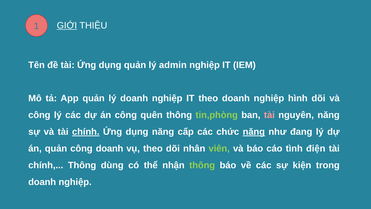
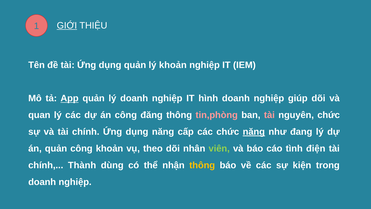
lý admin: admin -> khoản
App underline: none -> present
IT theo: theo -> hình
hình: hình -> giúp
công at (39, 115): công -> quan
quên: quên -> đăng
tin,phòng colour: light green -> pink
nguyên năng: năng -> chức
chính at (86, 132) underline: present -> none
công doanh: doanh -> khoản
chính Thông: Thông -> Thành
thông at (202, 165) colour: light green -> yellow
